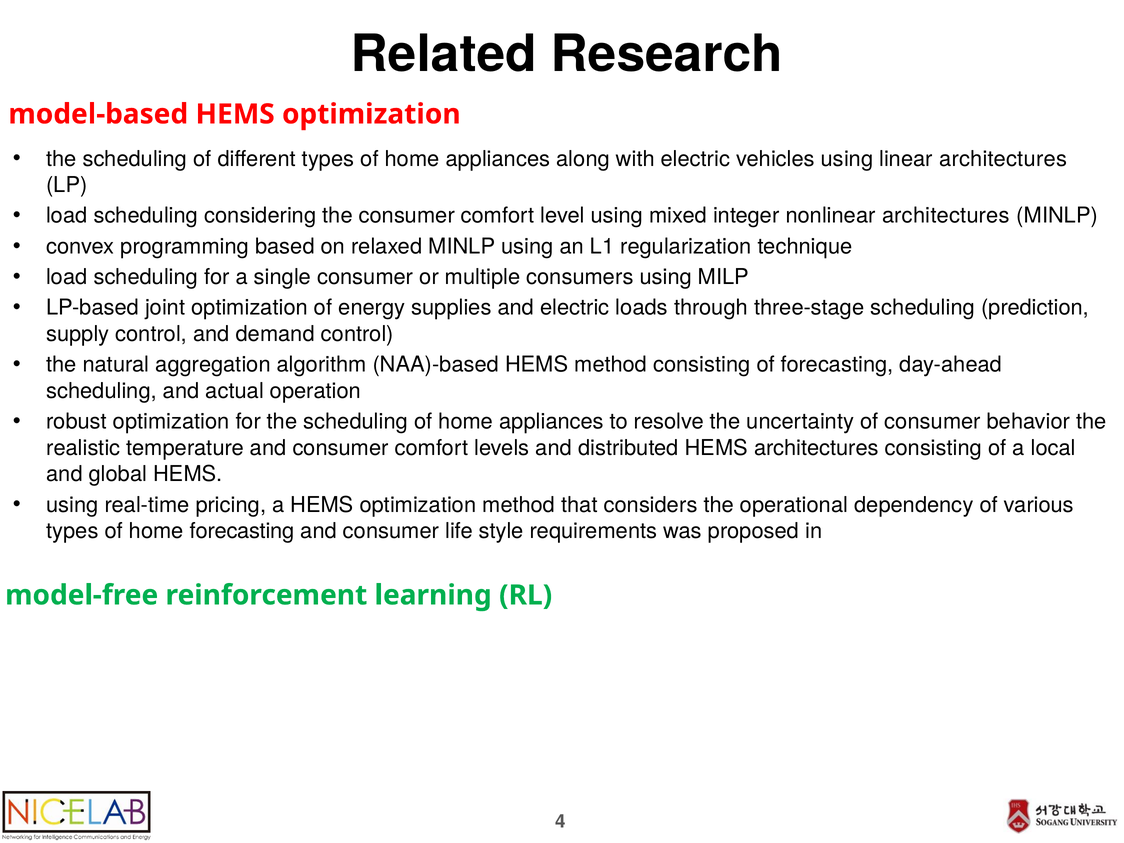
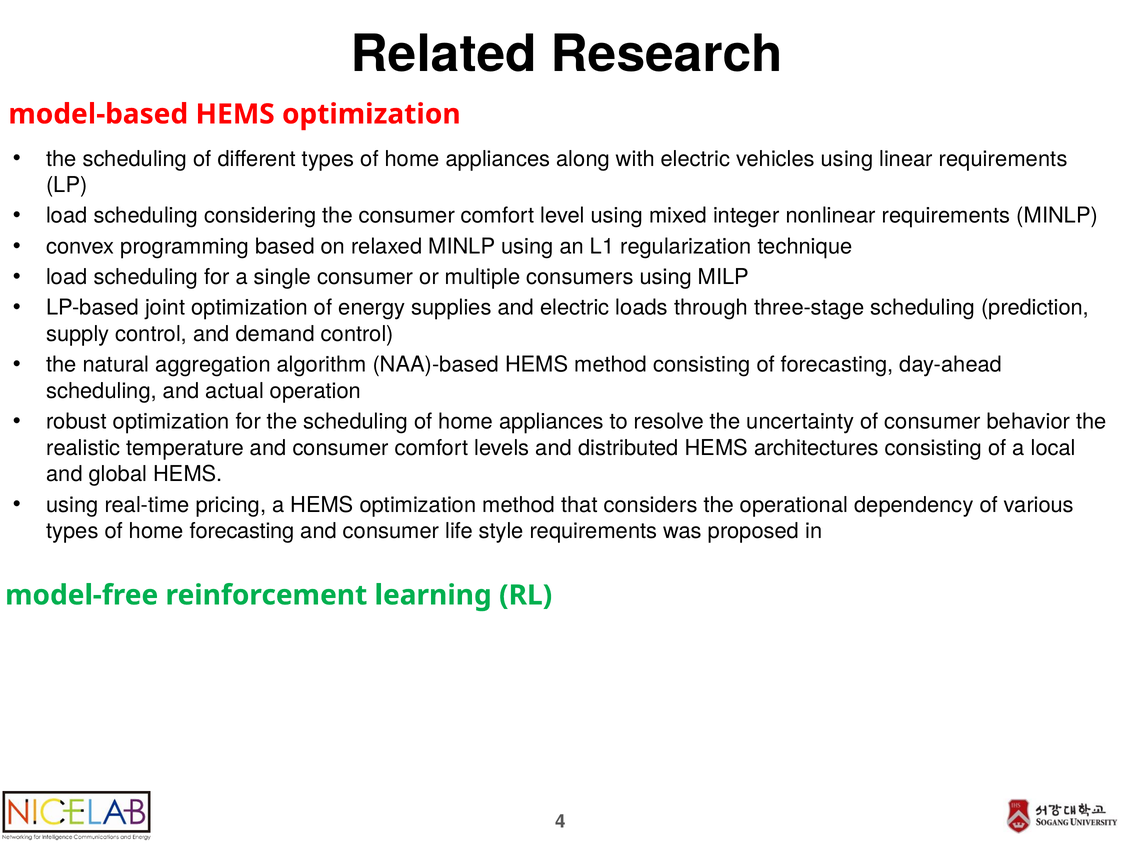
linear architectures: architectures -> requirements
nonlinear architectures: architectures -> requirements
